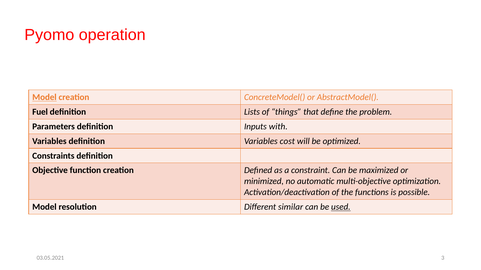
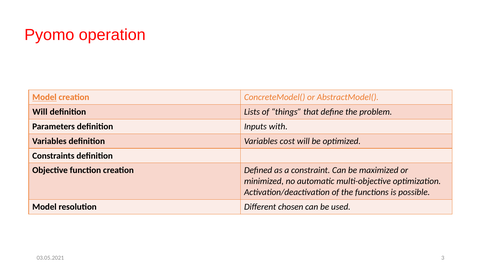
Fuel at (40, 112): Fuel -> Will
similar: similar -> chosen
used underline: present -> none
